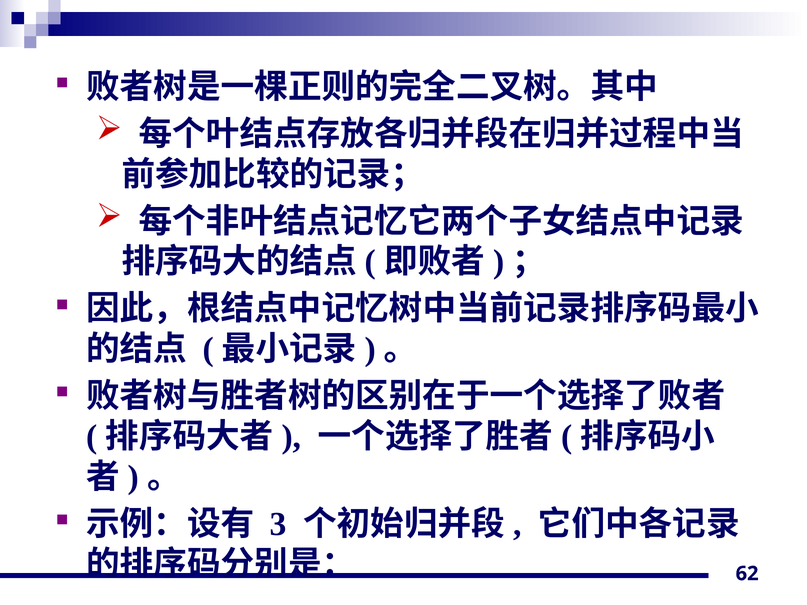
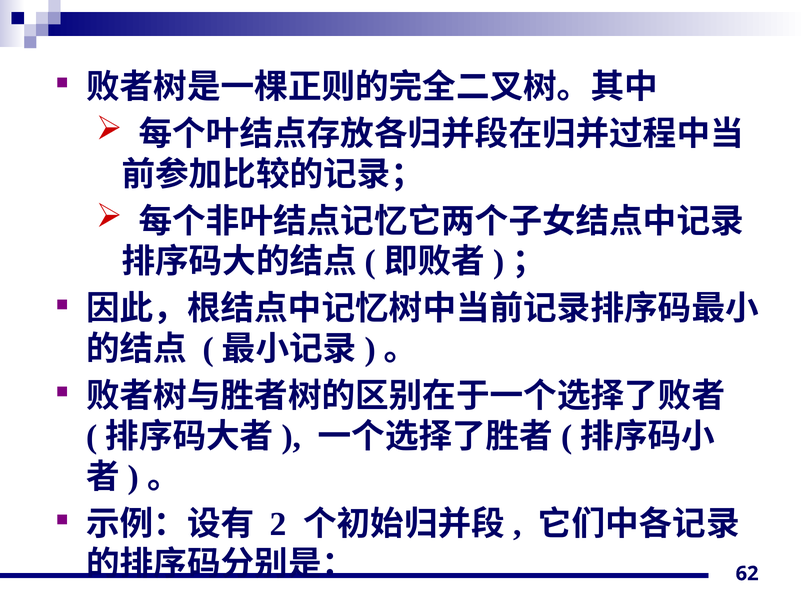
3: 3 -> 2
